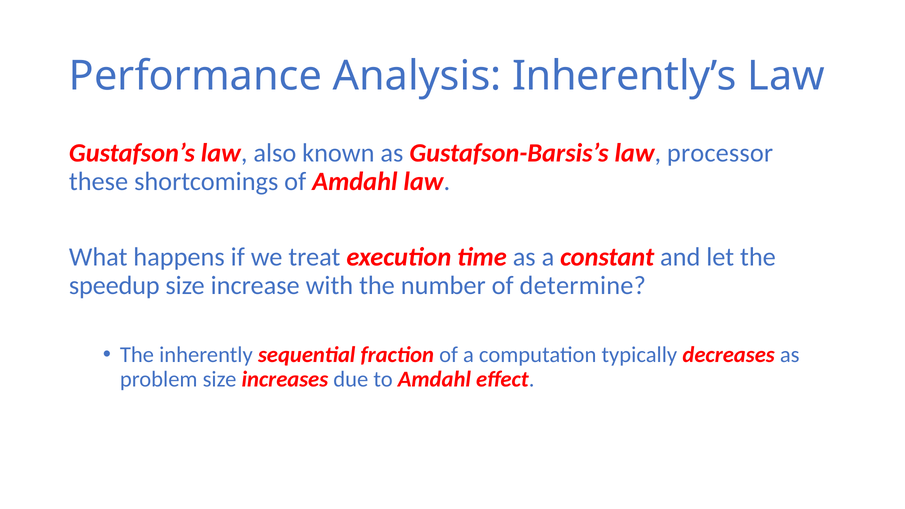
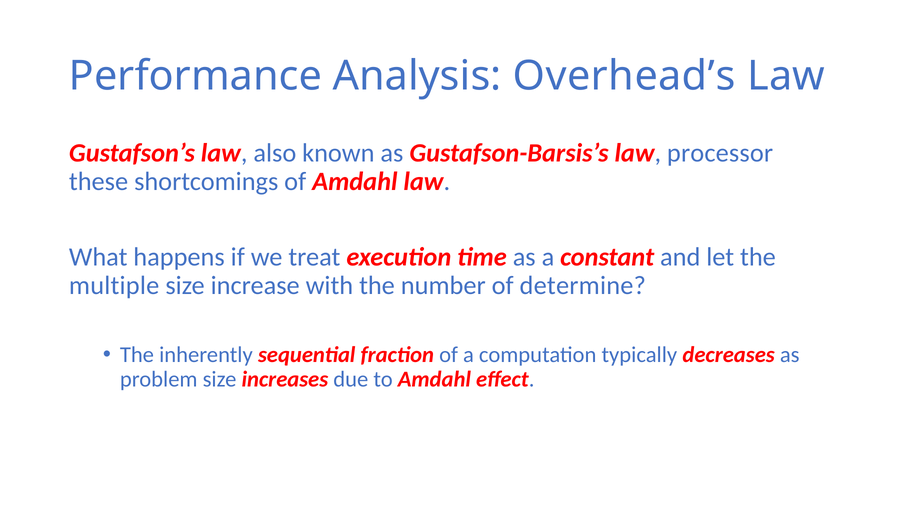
Inherently’s: Inherently’s -> Overhead’s
speedup: speedup -> multiple
